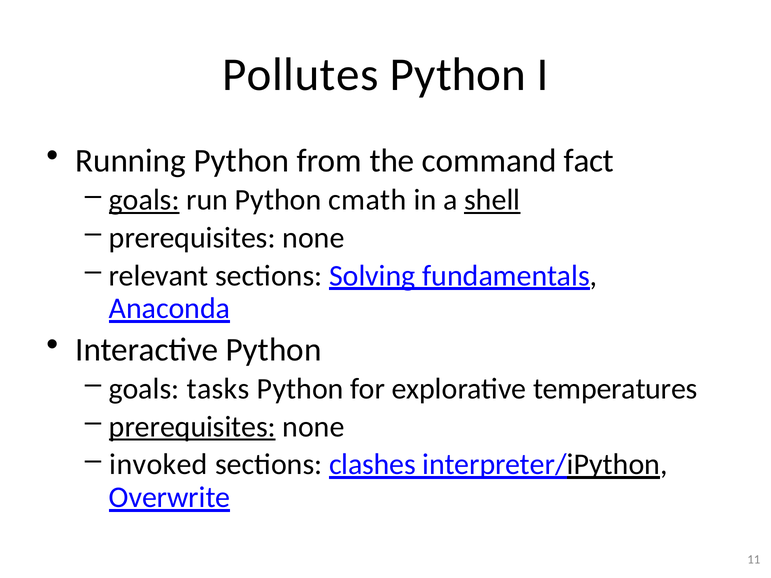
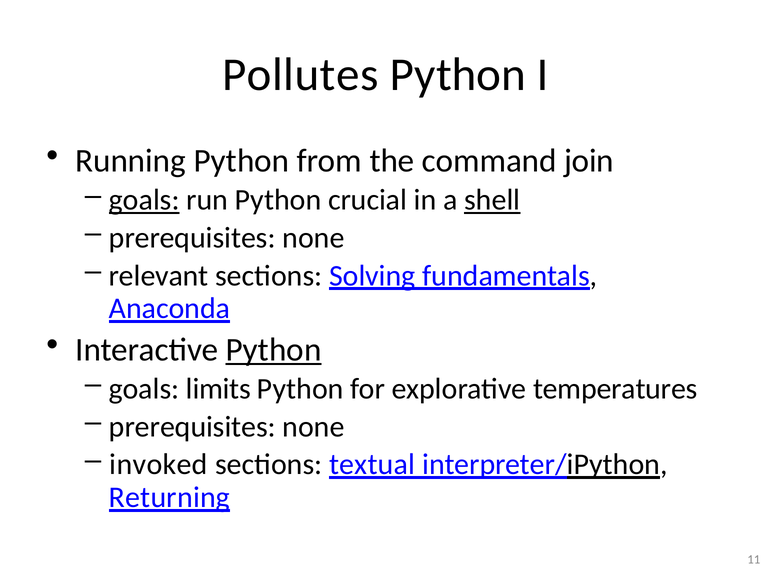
fact: fact -> join
cmath: cmath -> crucial
Python at (274, 350) underline: none -> present
tasks: tasks -> limits
prerequisites at (192, 427) underline: present -> none
clashes: clashes -> textual
Overwrite: Overwrite -> Returning
